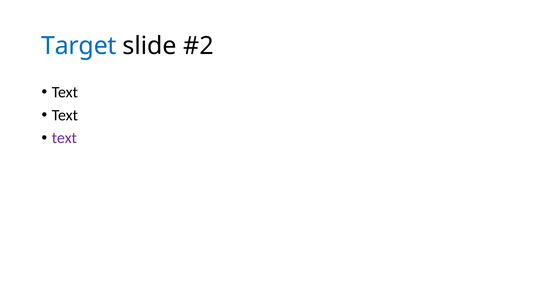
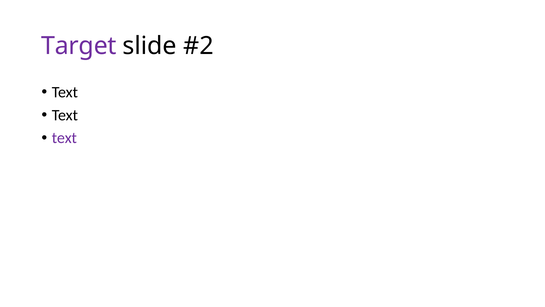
Target colour: blue -> purple
